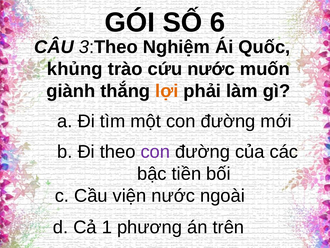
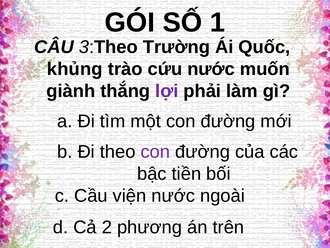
6: 6 -> 1
Nghiệm: Nghiệm -> Trường
lợi colour: orange -> purple
1: 1 -> 2
